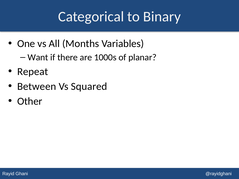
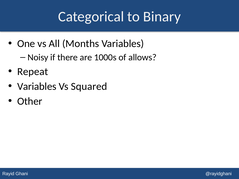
Want: Want -> Noisy
planar: planar -> allows
Between at (37, 86): Between -> Variables
